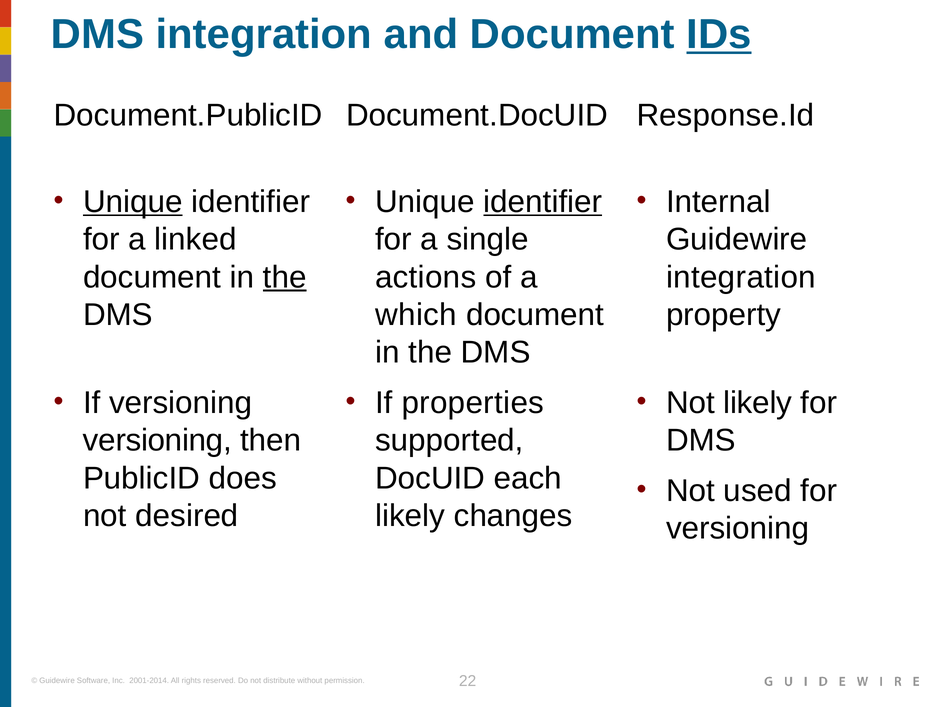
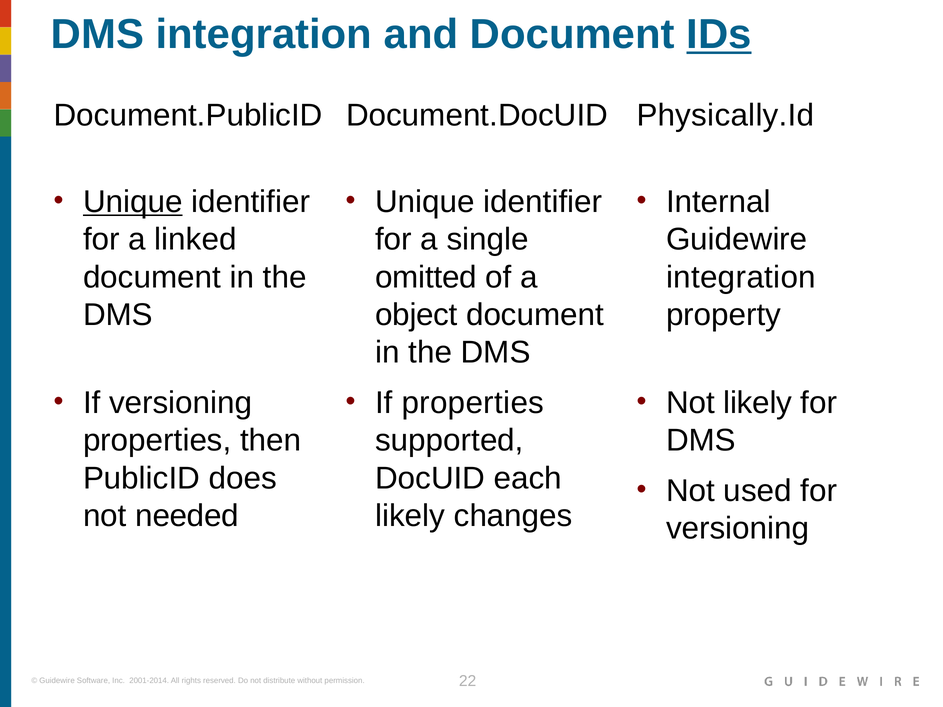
Response.Id: Response.Id -> Physically.Id
identifier at (543, 202) underline: present -> none
the at (285, 277) underline: present -> none
actions: actions -> omitted
which: which -> object
versioning at (157, 441): versioning -> properties
desired: desired -> needed
